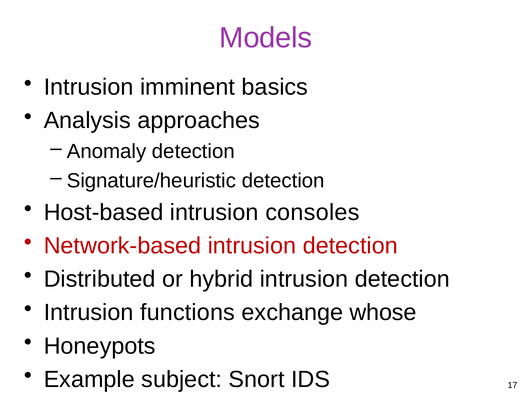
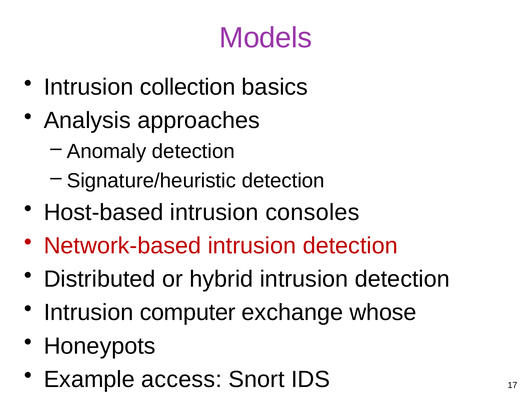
imminent: imminent -> collection
functions: functions -> computer
subject: subject -> access
